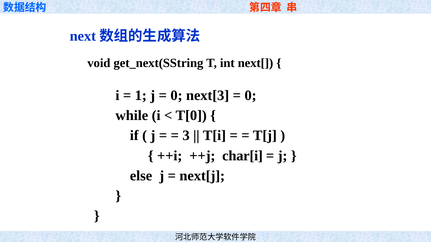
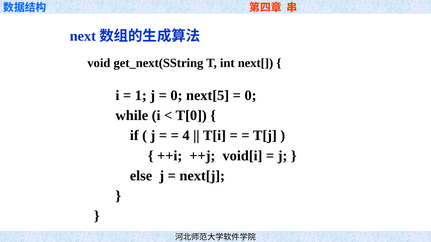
next[3: next[3 -> next[5
3: 3 -> 4
char[i: char[i -> void[i
